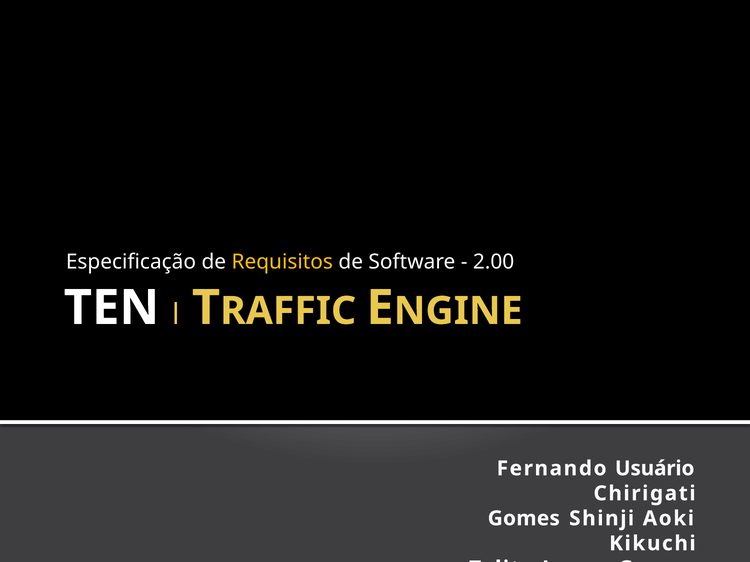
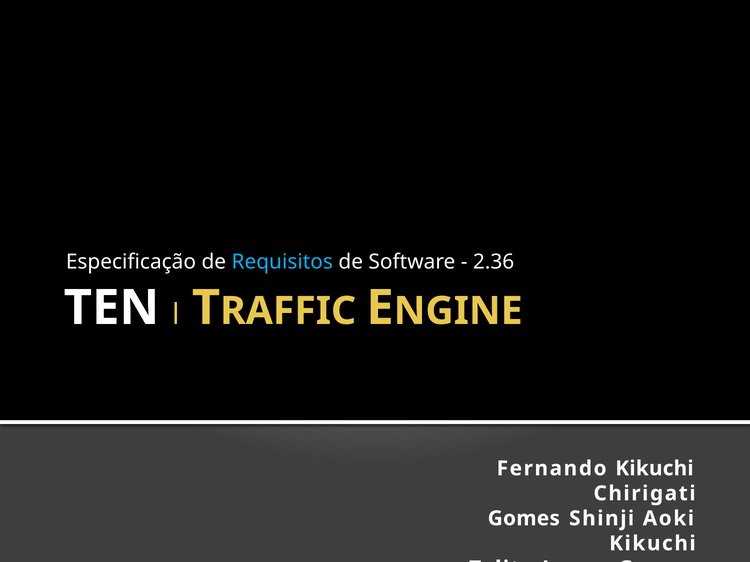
Requisitos colour: yellow -> light blue
2.00: 2.00 -> 2.36
Fernando Usuário: Usuário -> Kikuchi
